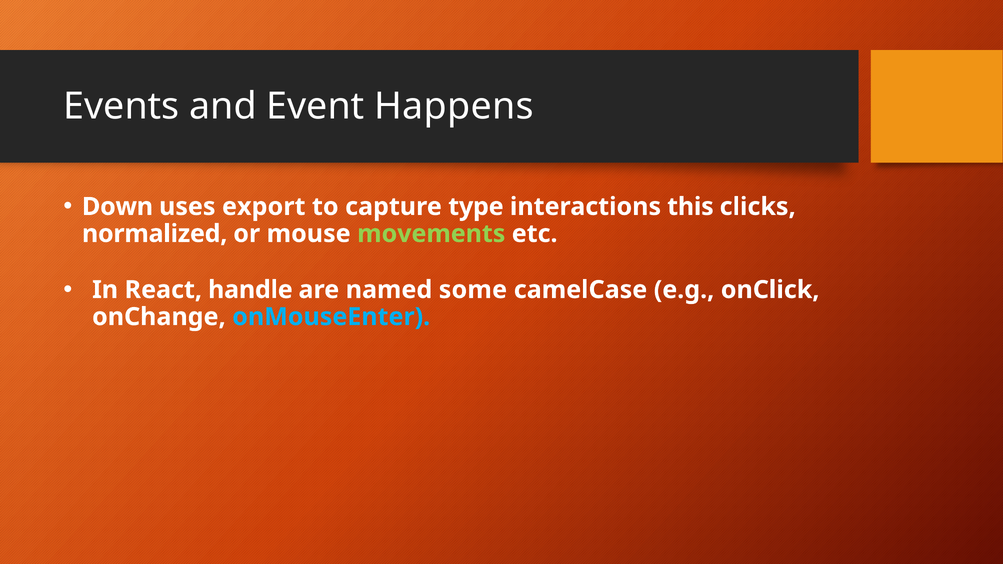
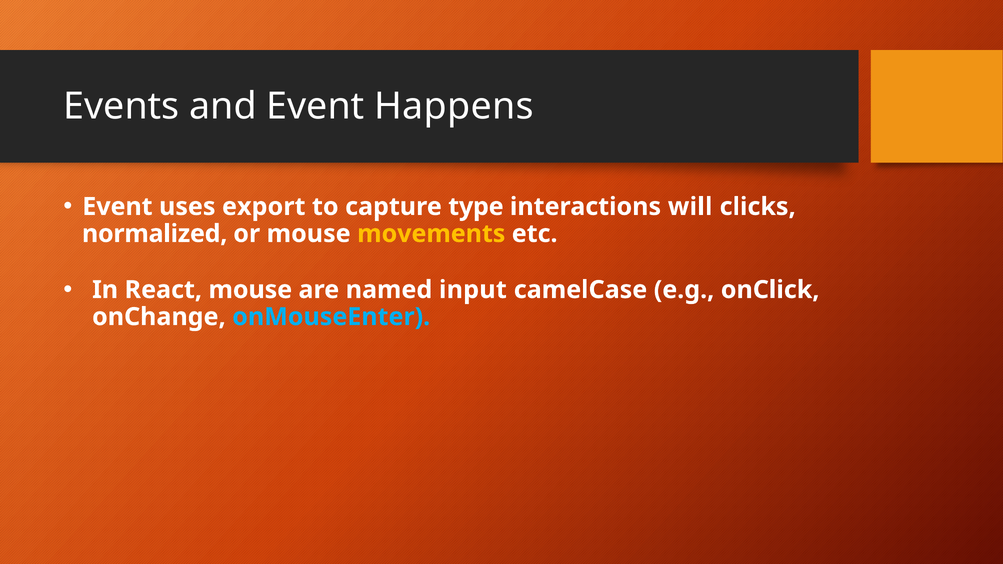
Down at (118, 207): Down -> Event
this: this -> will
movements colour: light green -> yellow
React handle: handle -> mouse
some: some -> input
